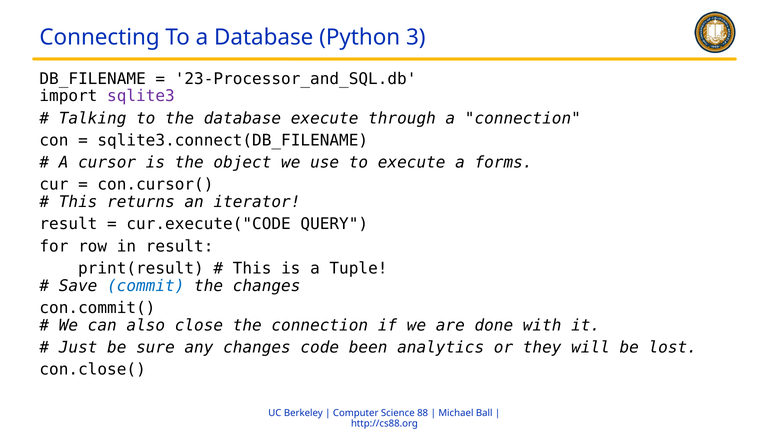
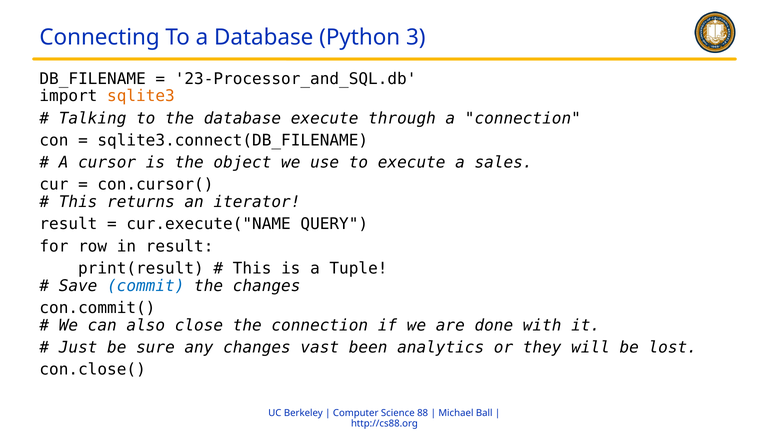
sqlite3 colour: purple -> orange
forms: forms -> sales
cur.execute("CODE: cur.execute("CODE -> cur.execute("NAME
code: code -> vast
